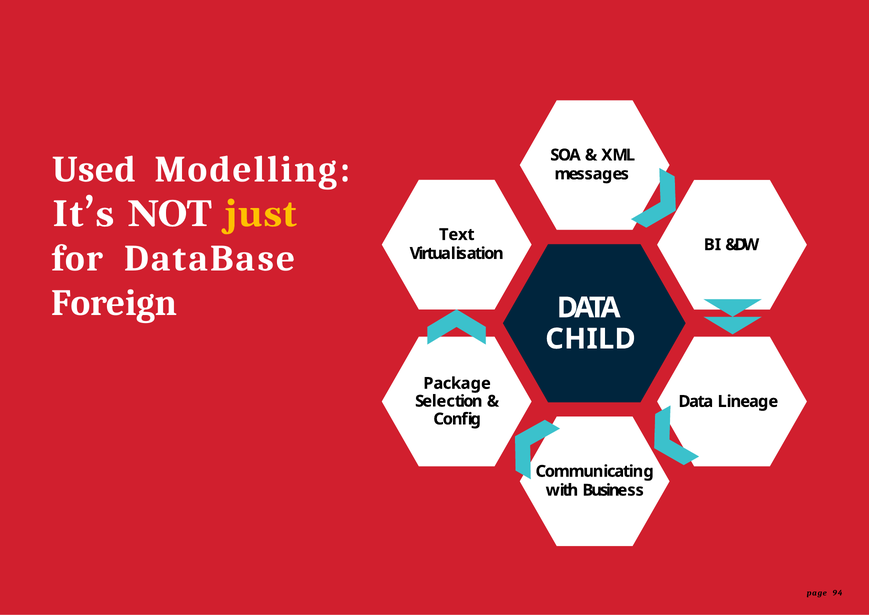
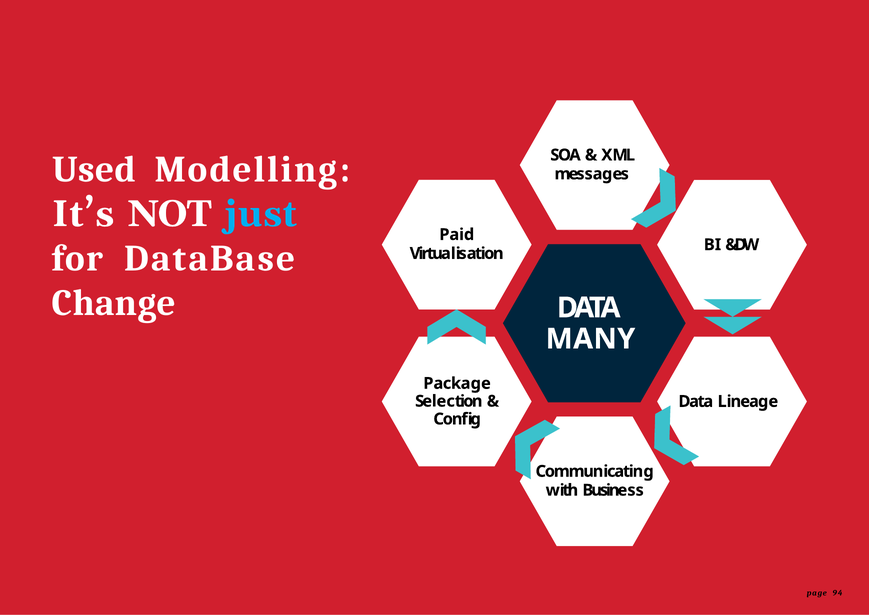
just colour: yellow -> light blue
Text: Text -> Paid
Foreign: Foreign -> Change
CHILD: CHILD -> MANY
